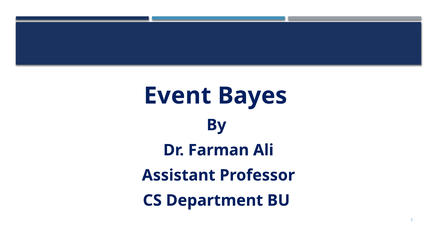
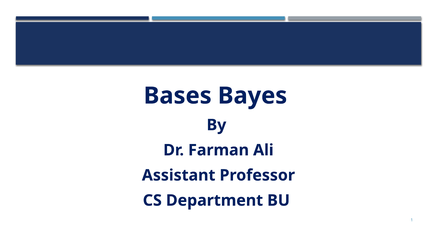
Event: Event -> Bases
